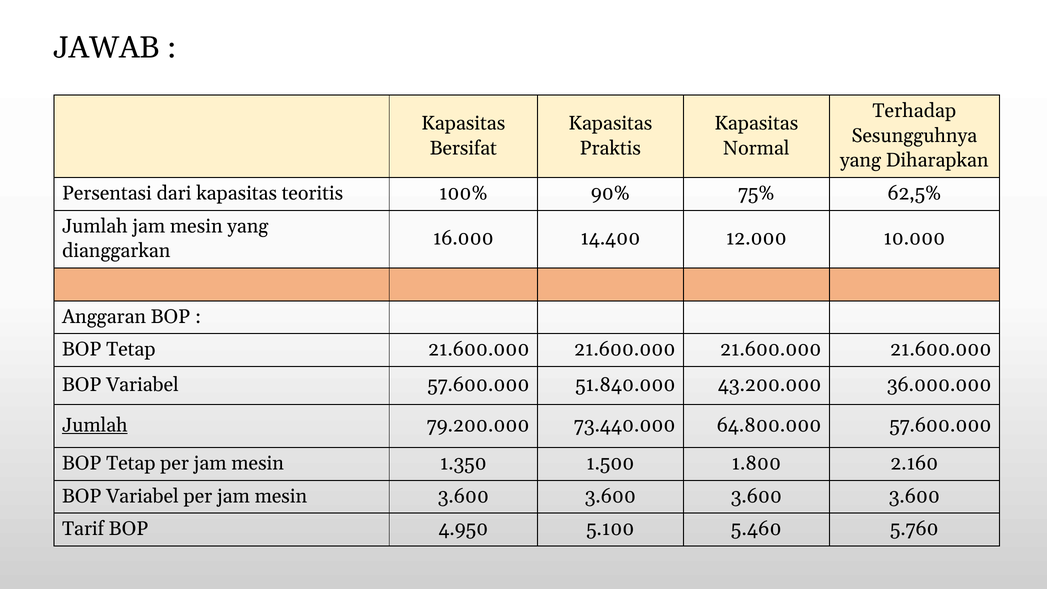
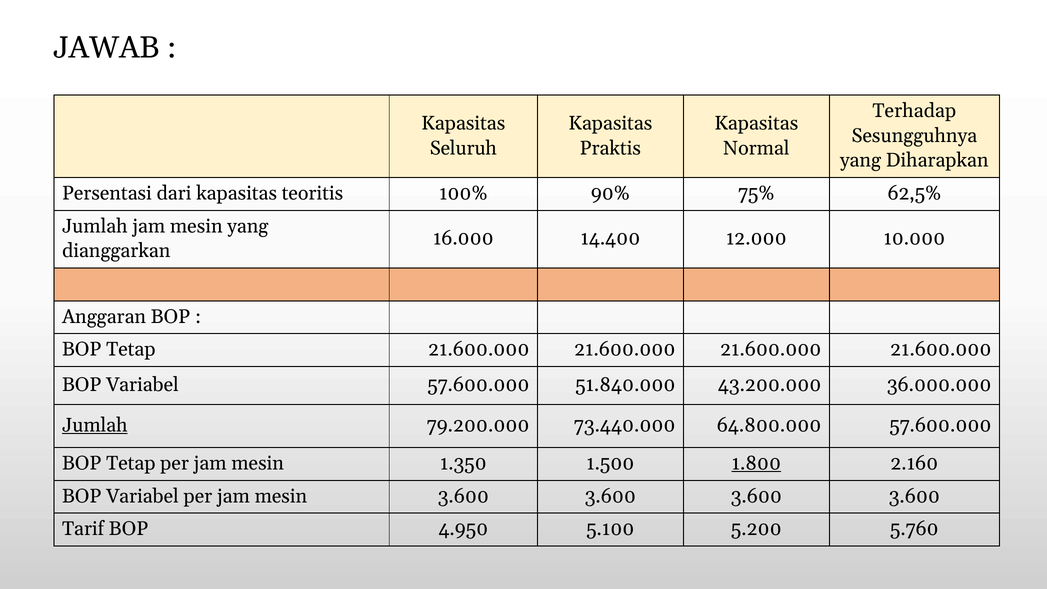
Bersifat: Bersifat -> Seluruh
1.800 underline: none -> present
5.460: 5.460 -> 5.200
